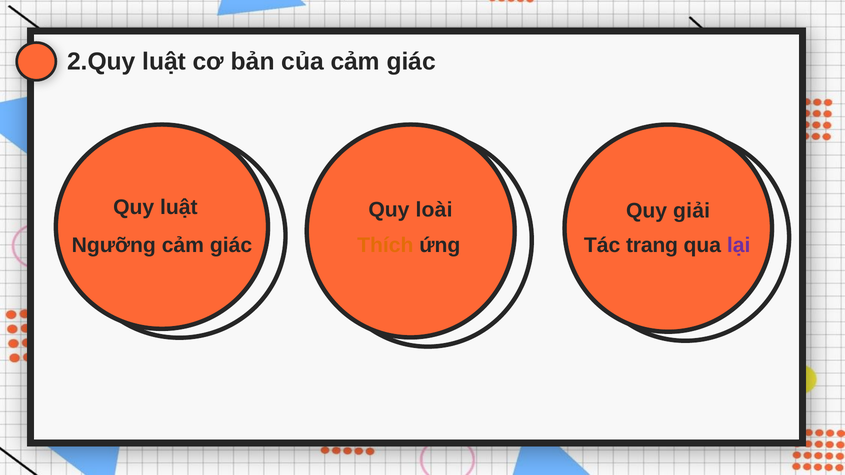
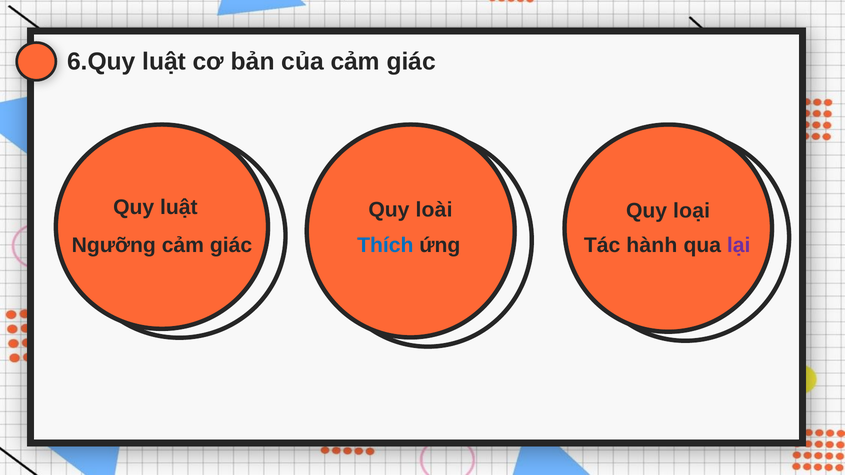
2.Quy: 2.Quy -> 6.Quy
giải: giải -> loại
Thích colour: orange -> blue
trang: trang -> hành
